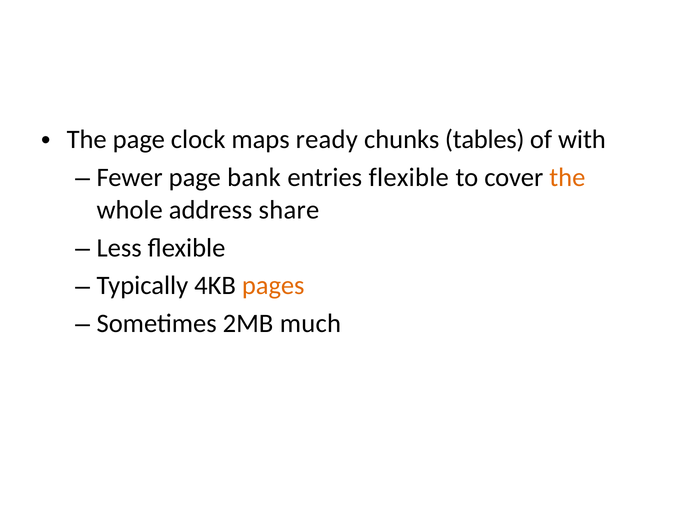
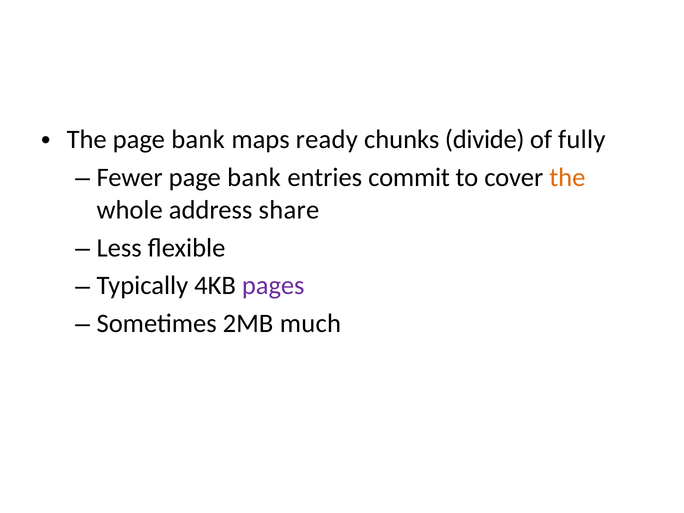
The page clock: clock -> bank
tables: tables -> divide
with: with -> fully
entries flexible: flexible -> commit
pages colour: orange -> purple
